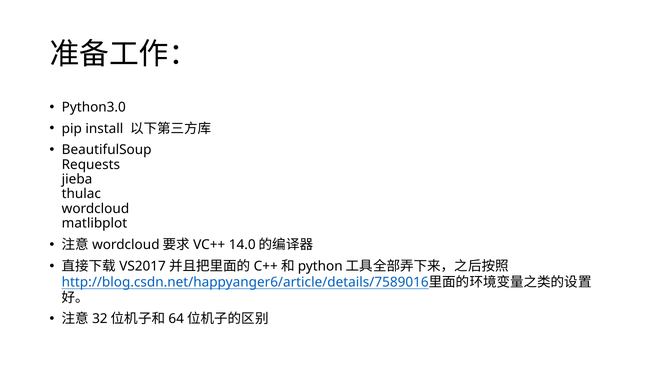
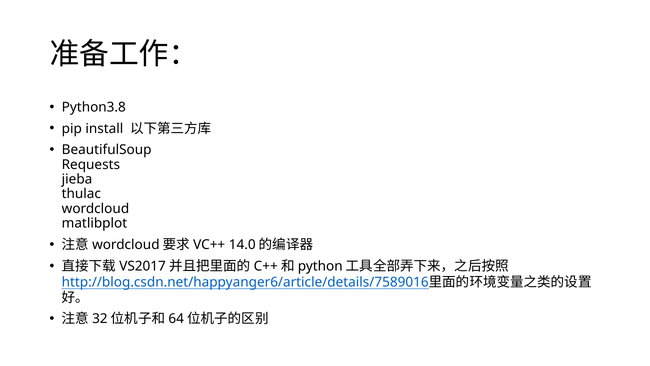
Python3.0: Python3.0 -> Python3.8
